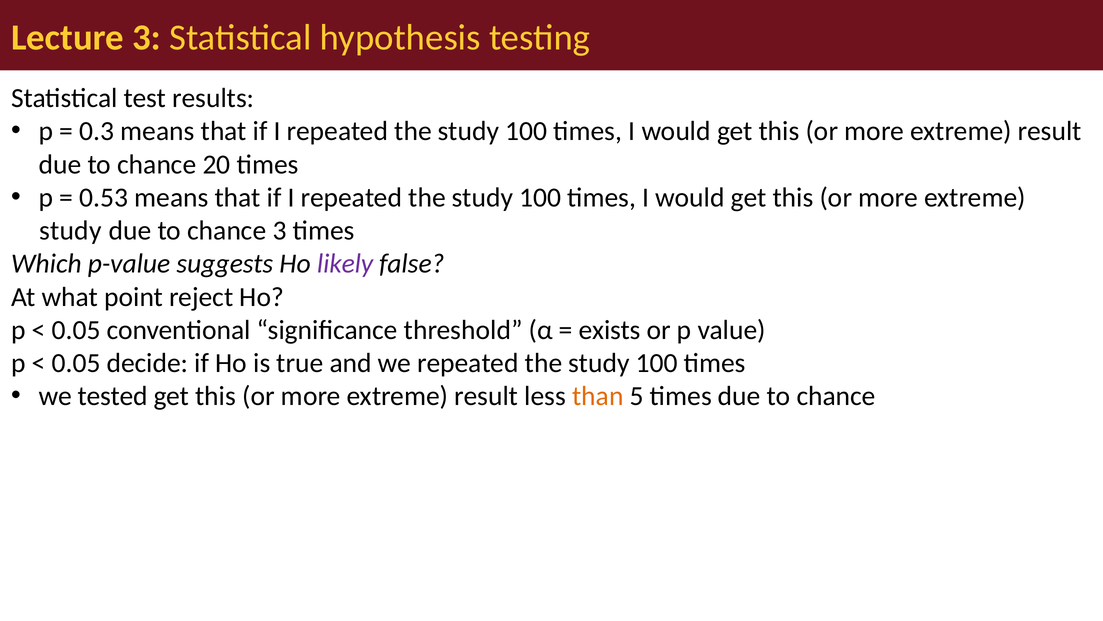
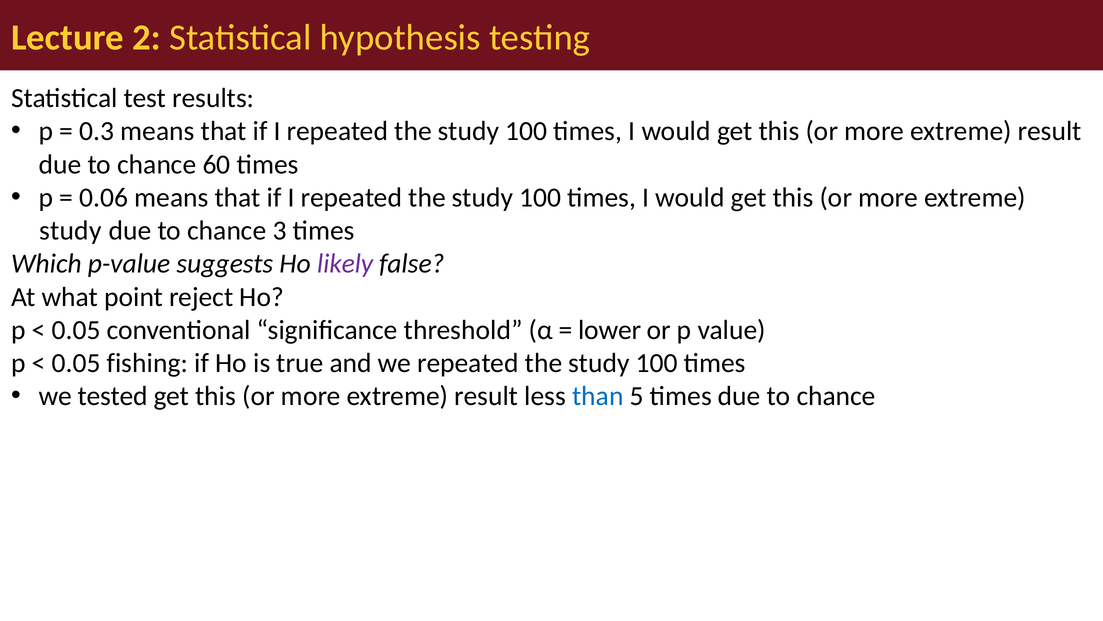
Lecture 3: 3 -> 2
20: 20 -> 60
0.53: 0.53 -> 0.06
exists: exists -> lower
decide: decide -> fishing
than colour: orange -> blue
